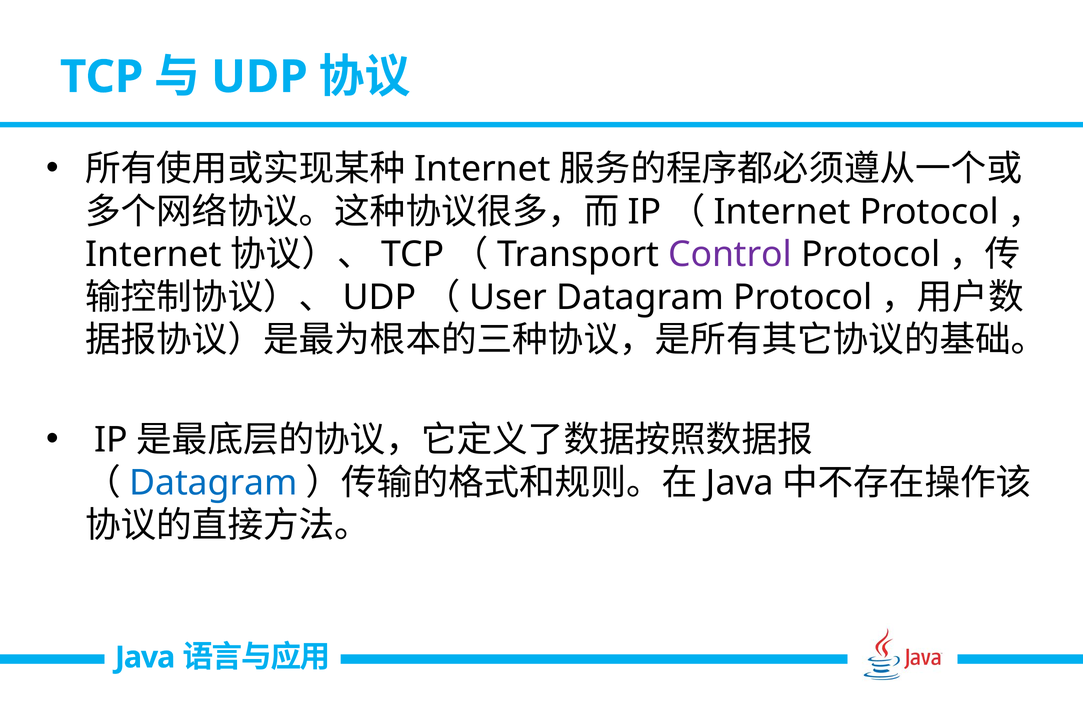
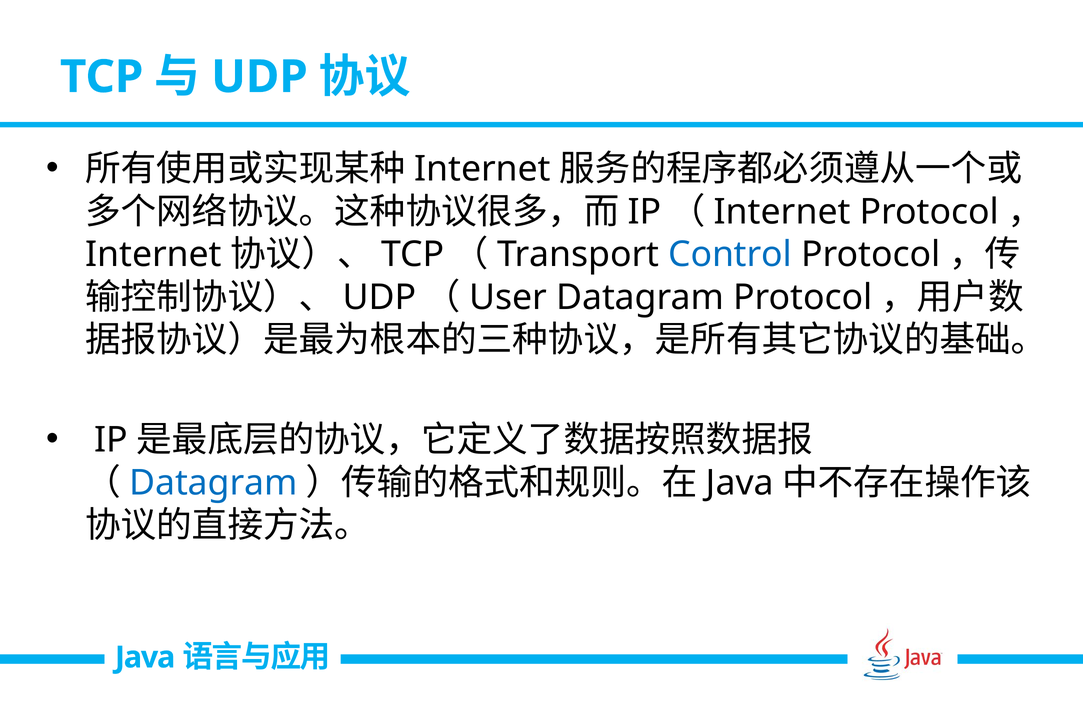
Control colour: purple -> blue
